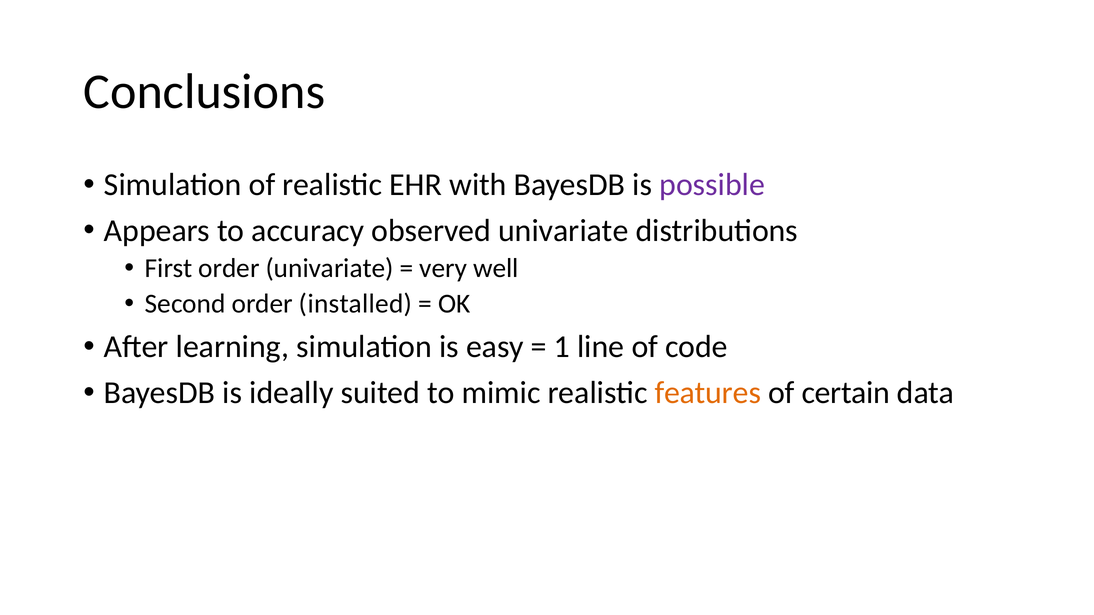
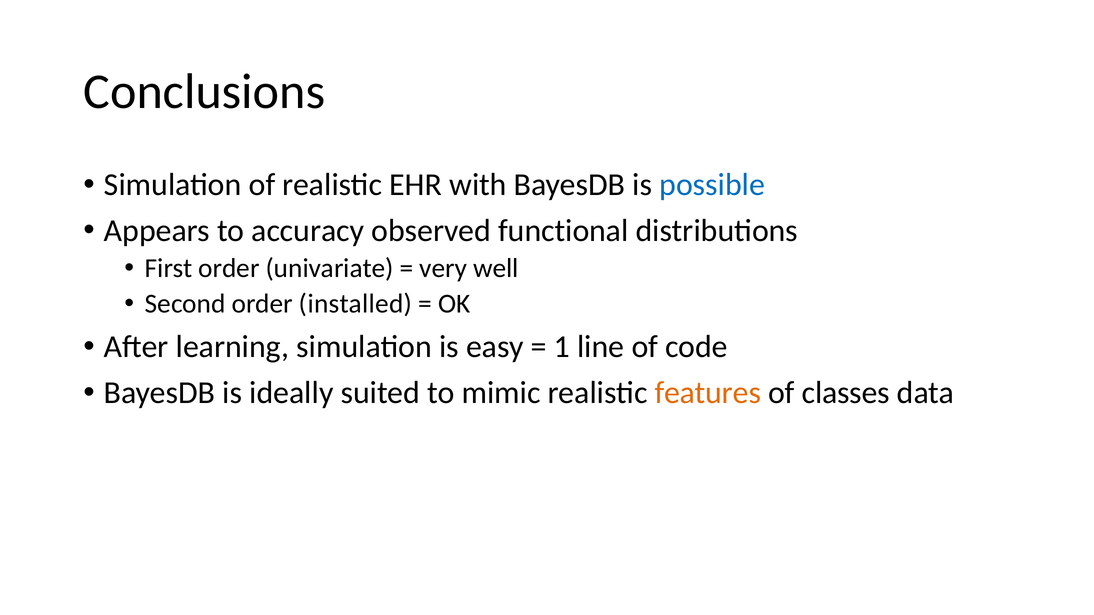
possible colour: purple -> blue
observed univariate: univariate -> functional
certain: certain -> classes
